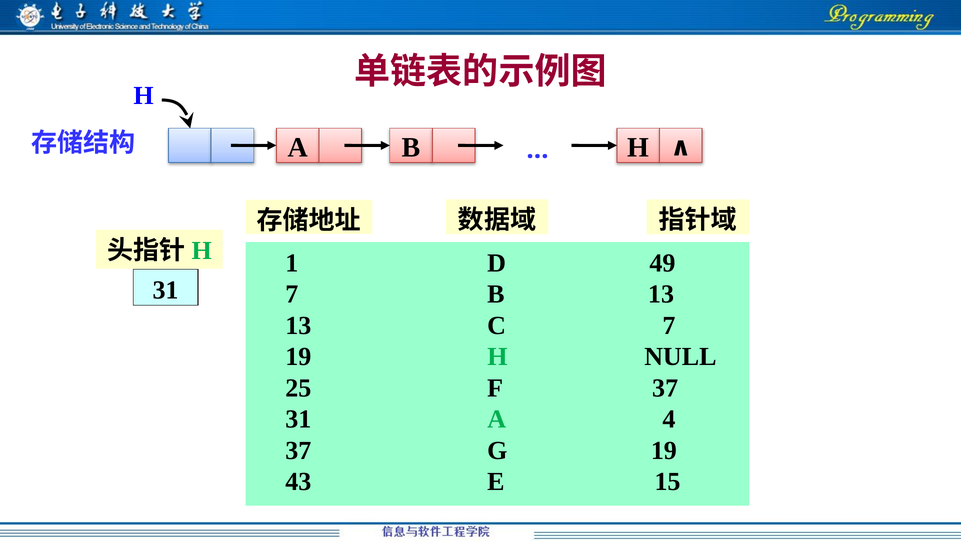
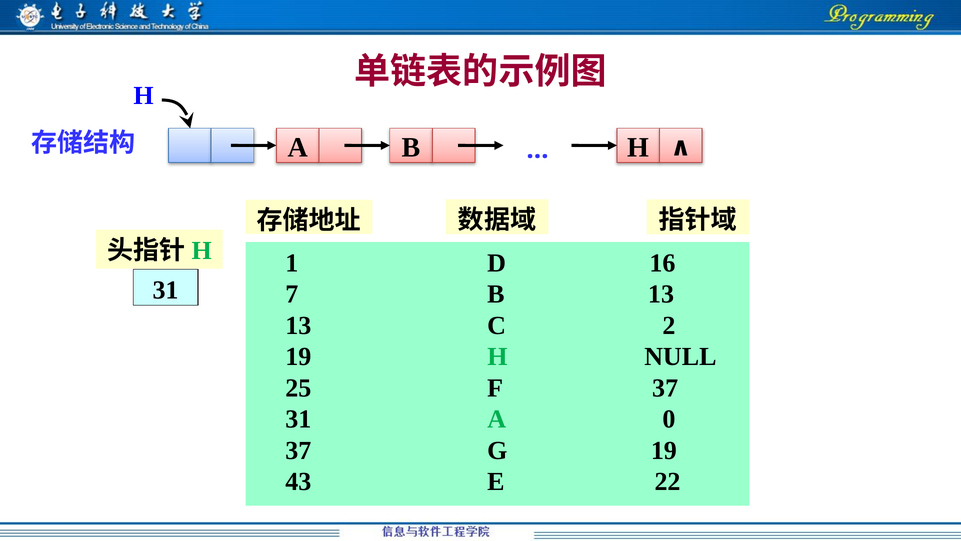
49: 49 -> 16
C 7: 7 -> 2
4: 4 -> 0
15: 15 -> 22
